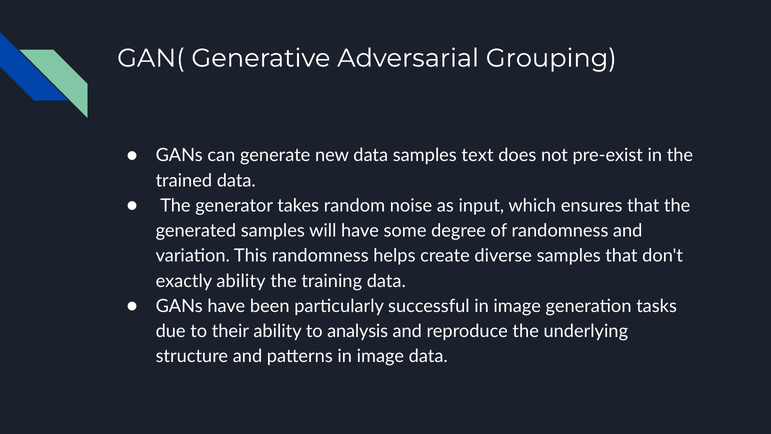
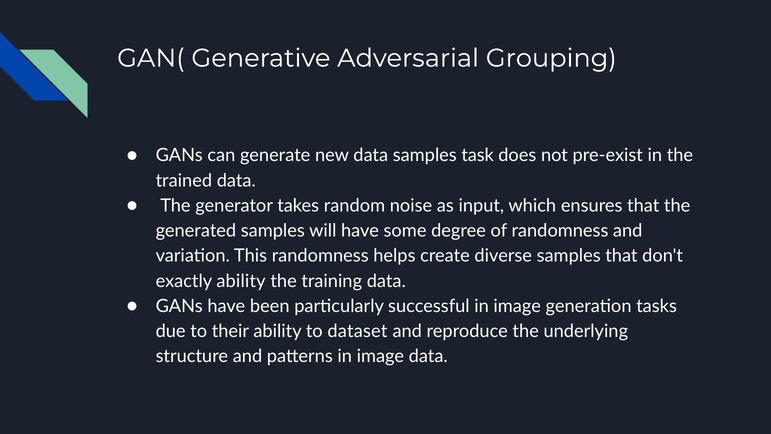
text: text -> task
analysis: analysis -> dataset
